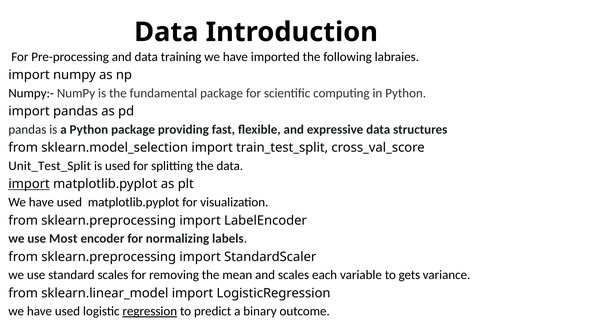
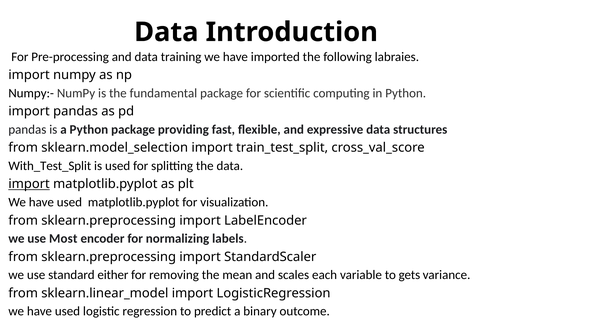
Unit_Test_Split: Unit_Test_Split -> With_Test_Split
standard scales: scales -> either
regression underline: present -> none
